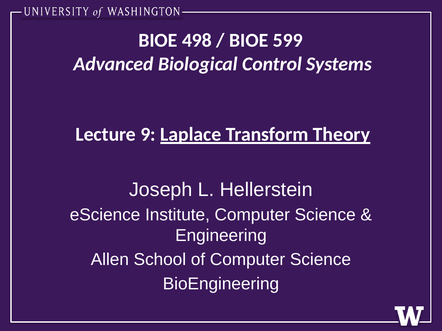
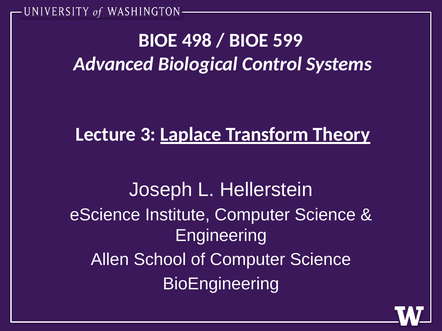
9: 9 -> 3
